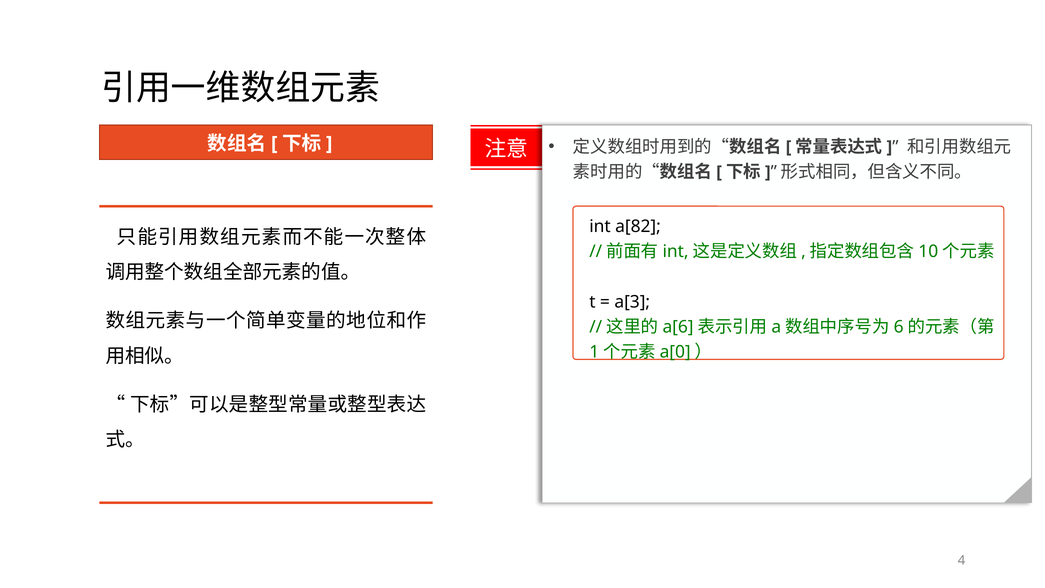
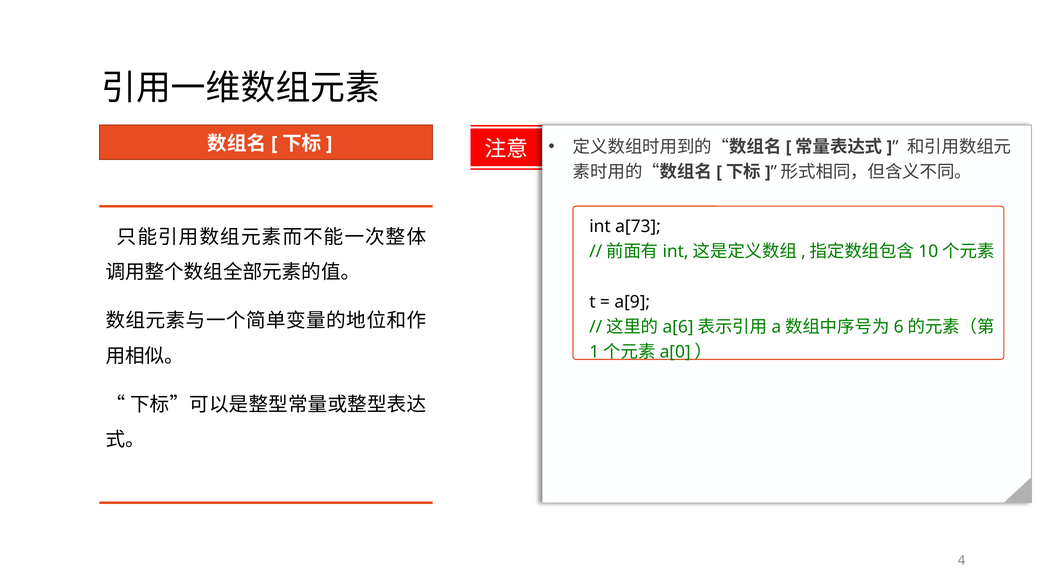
a[82: a[82 -> a[73
a[3: a[3 -> a[9
